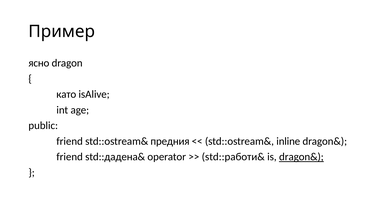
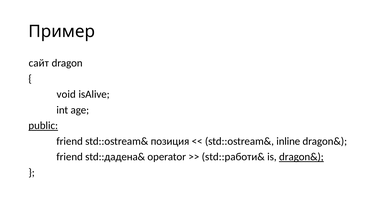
ясно: ясно -> сайт
като: като -> void
public underline: none -> present
предния: предния -> позиция
